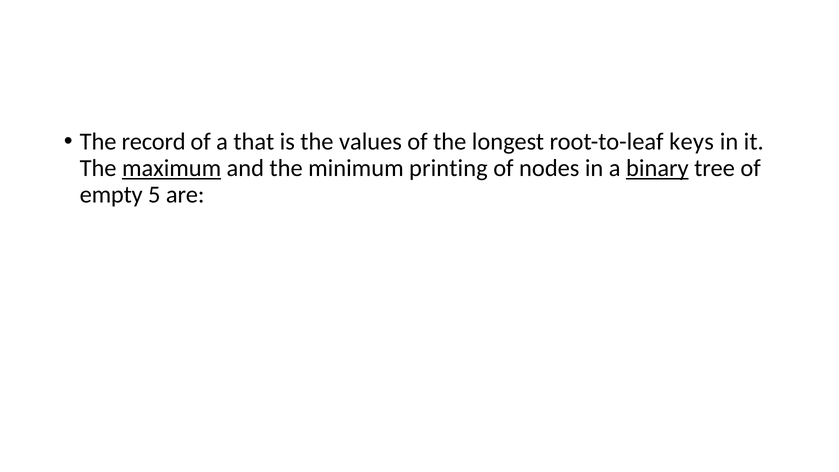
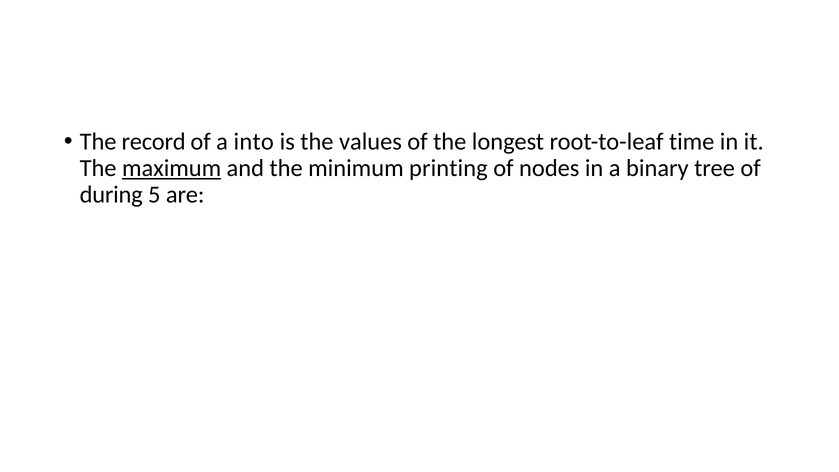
that: that -> into
keys: keys -> time
binary underline: present -> none
empty: empty -> during
